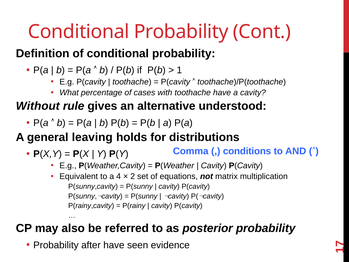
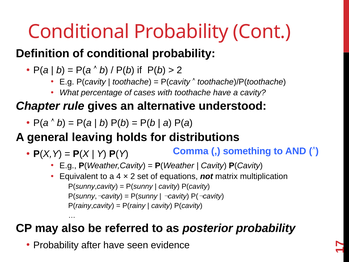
1 at (179, 70): 1 -> 2
Without: Without -> Chapter
conditions: conditions -> something
